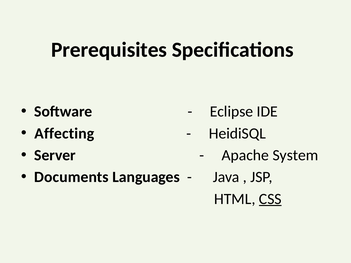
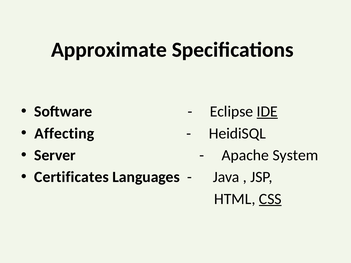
Prerequisites: Prerequisites -> Approximate
IDE underline: none -> present
Documents: Documents -> Certificates
